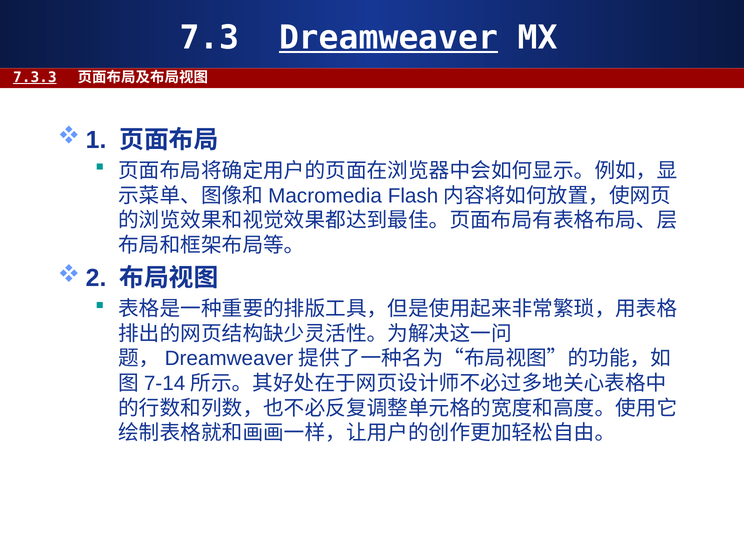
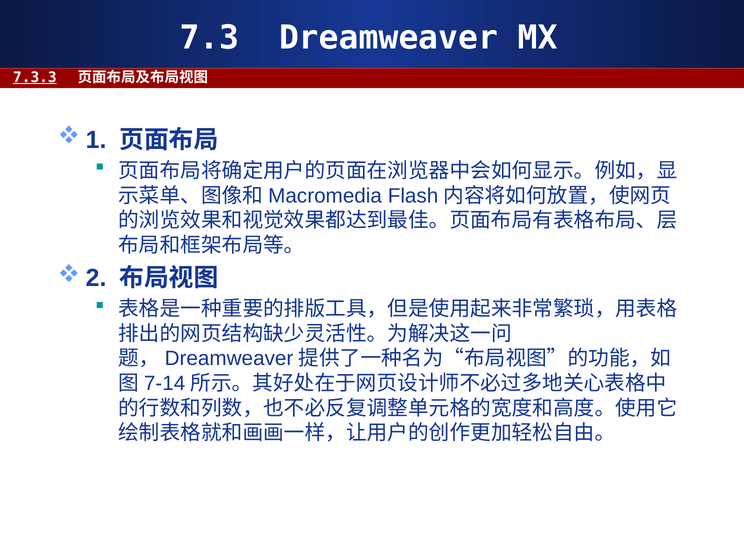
Dreamweaver underline: present -> none
